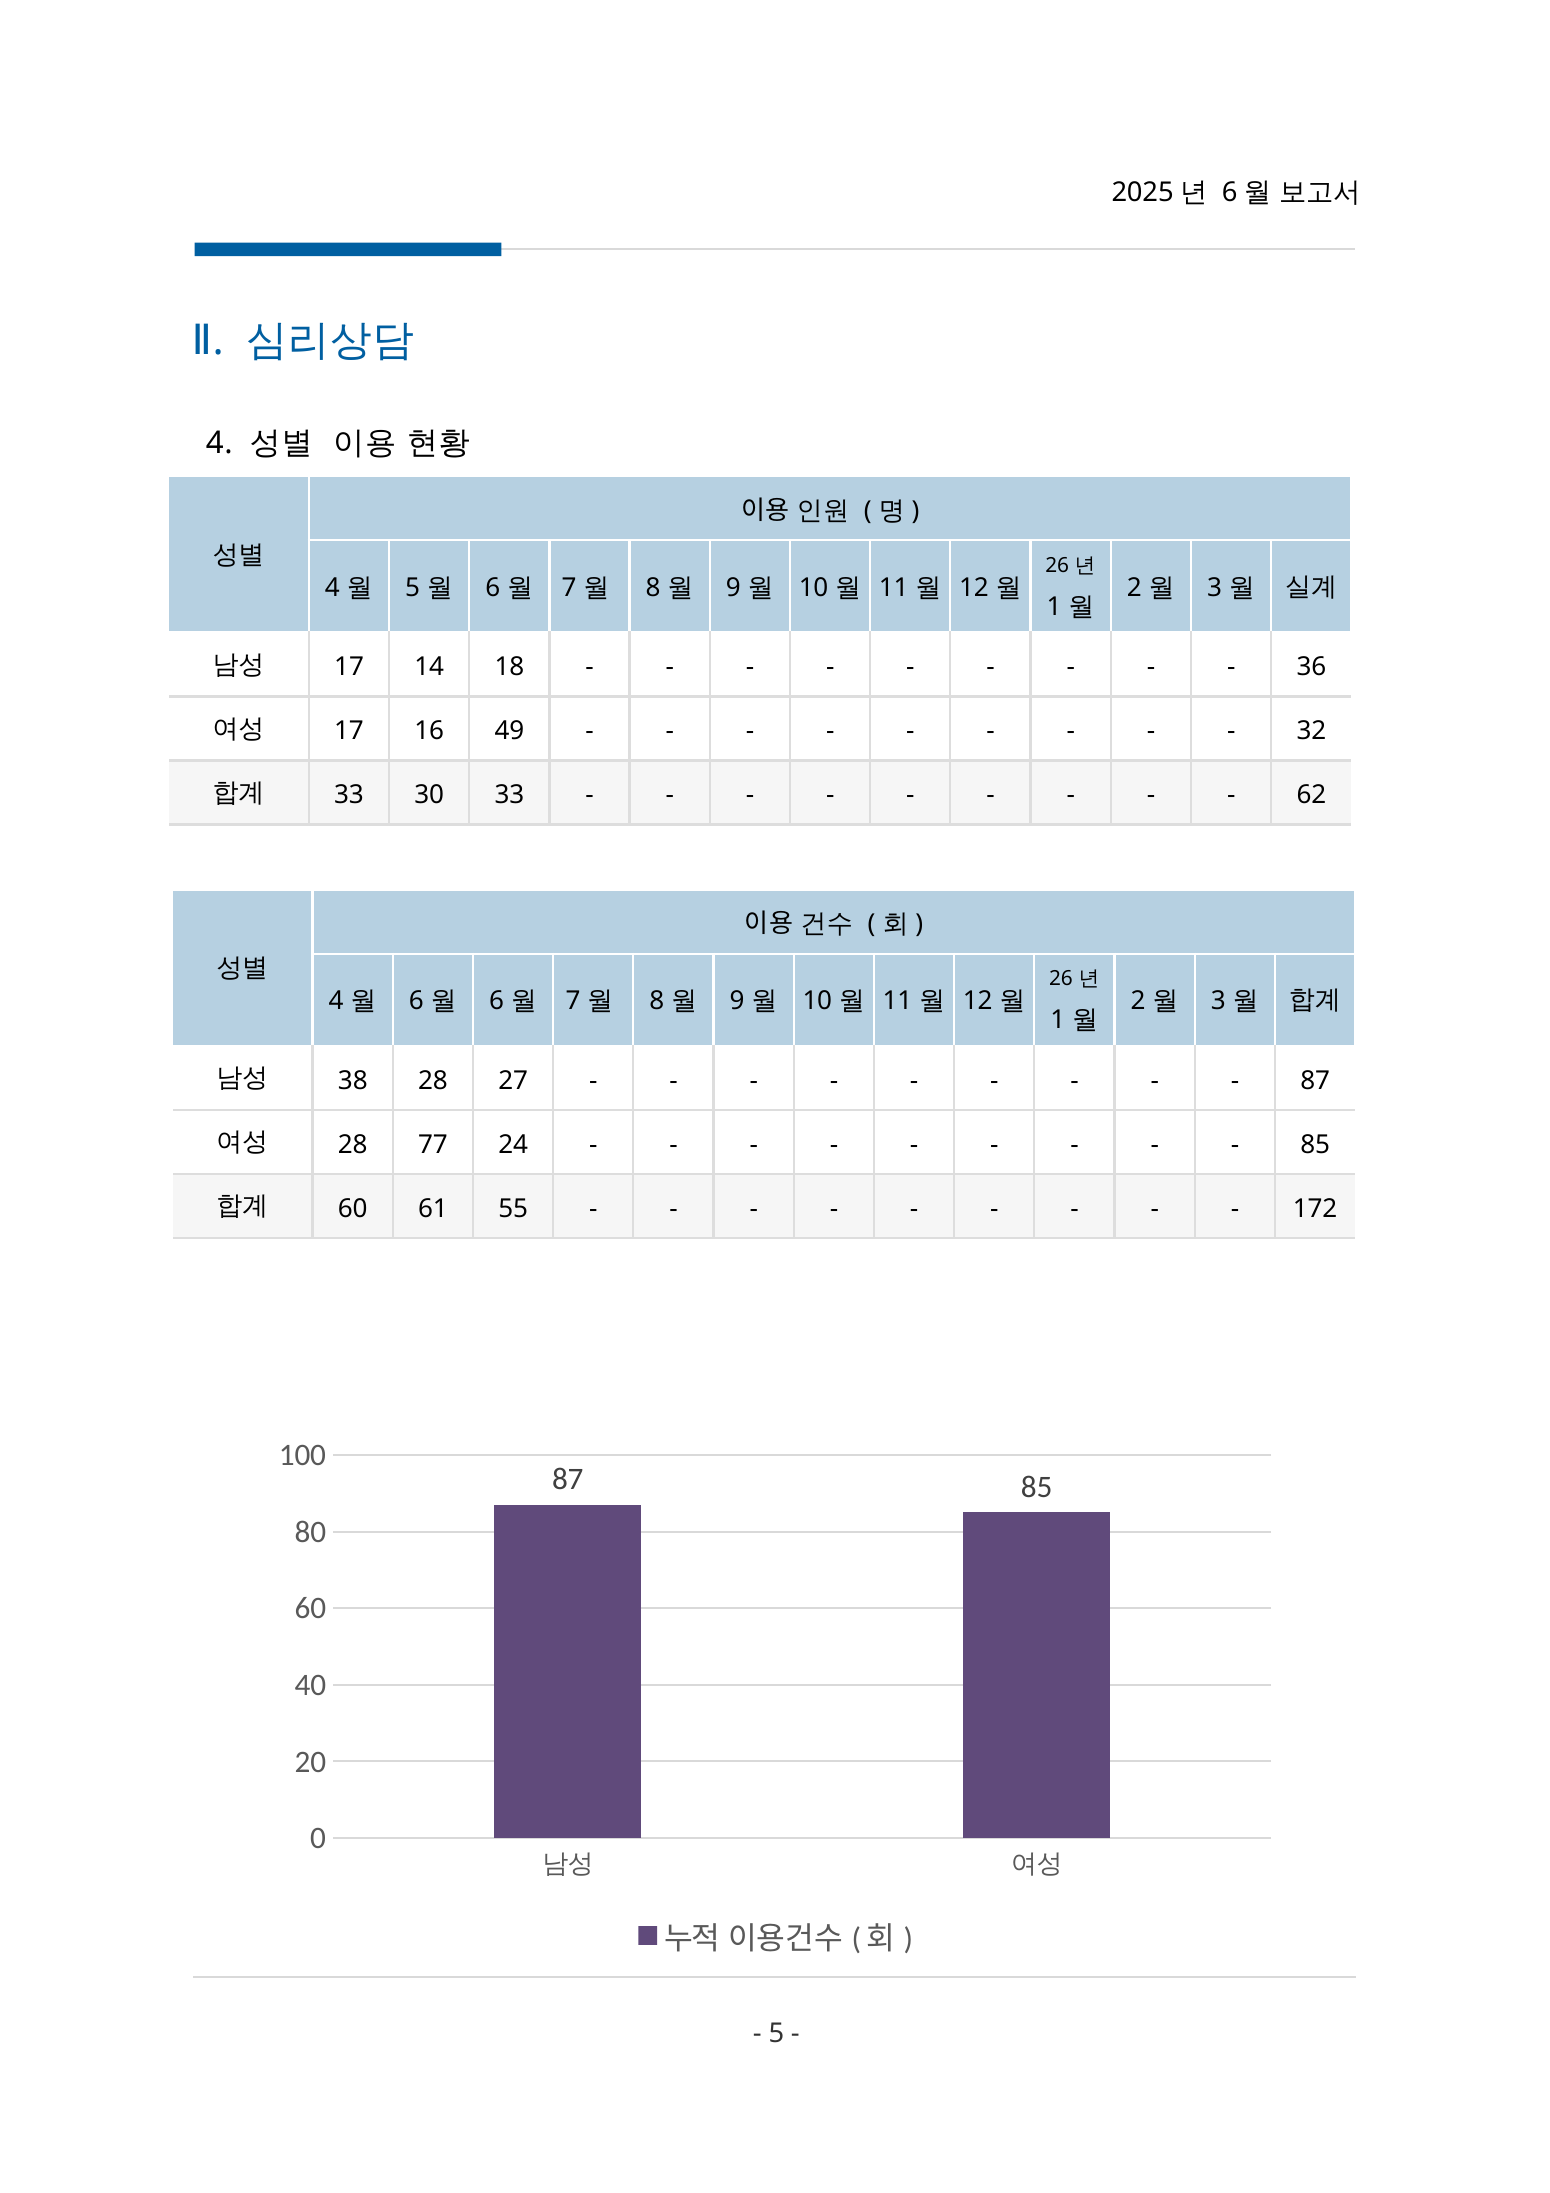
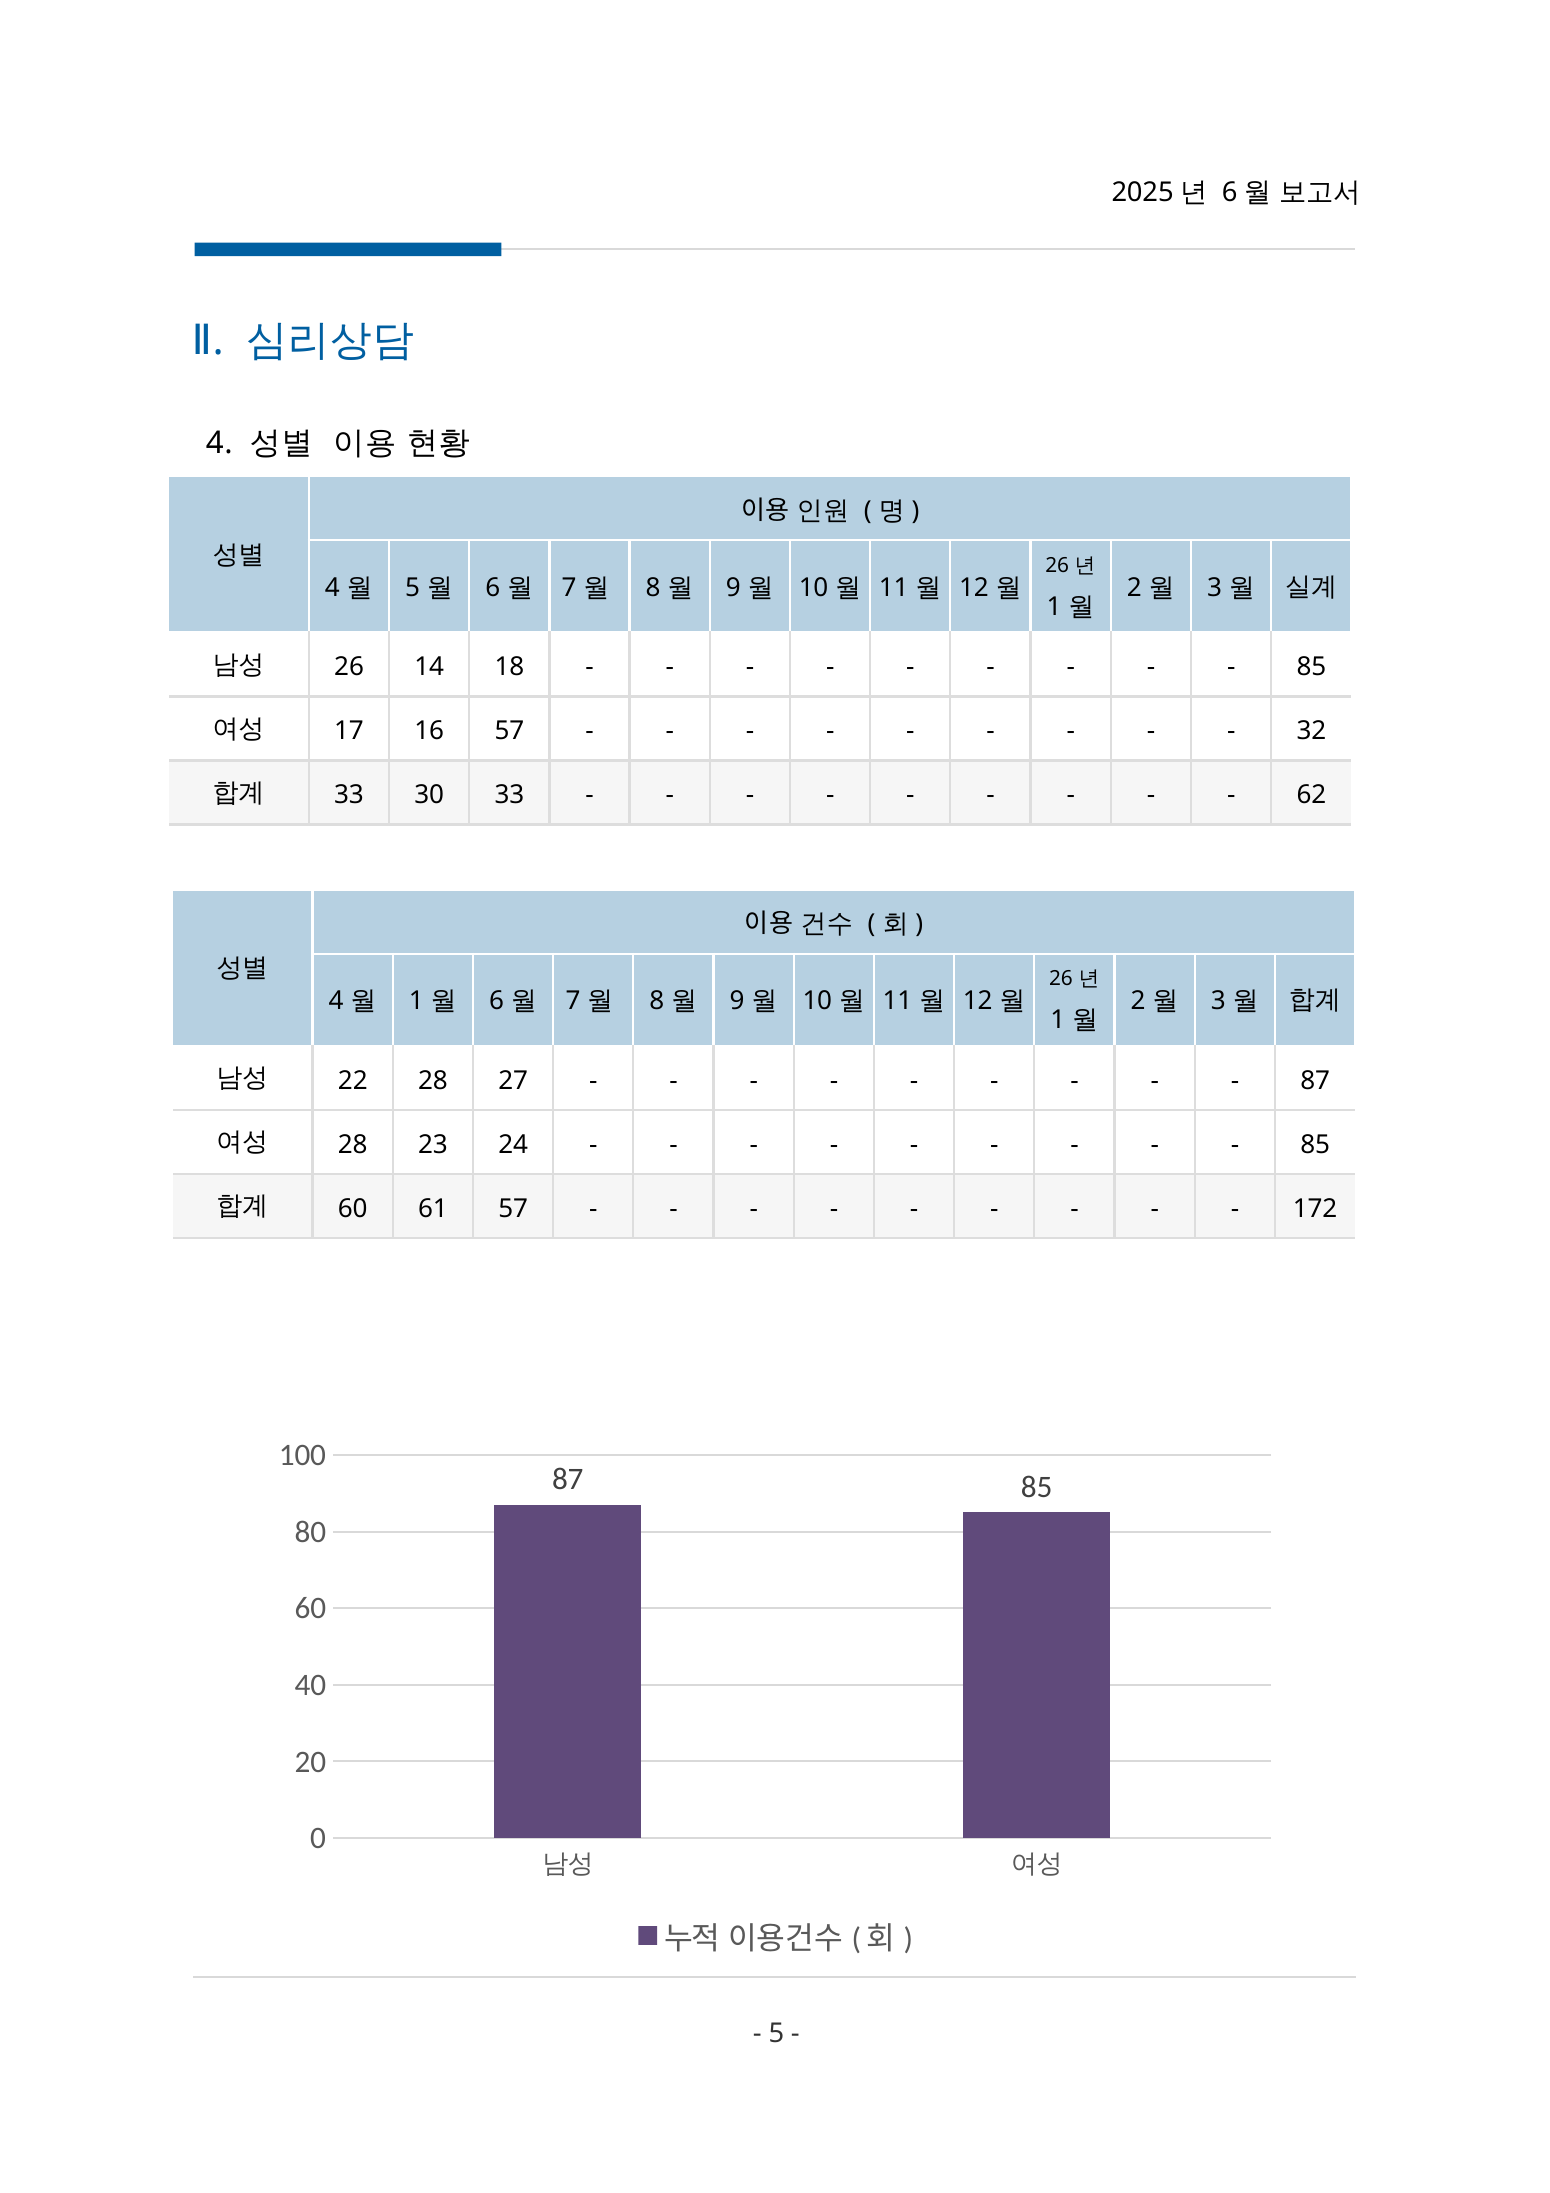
17 at (349, 667): 17 -> 26
36 at (1311, 667): 36 -> 85
16 49: 49 -> 57
6 at (416, 1002): 6 -> 1
38: 38 -> 22
77: 77 -> 23
61 55: 55 -> 57
